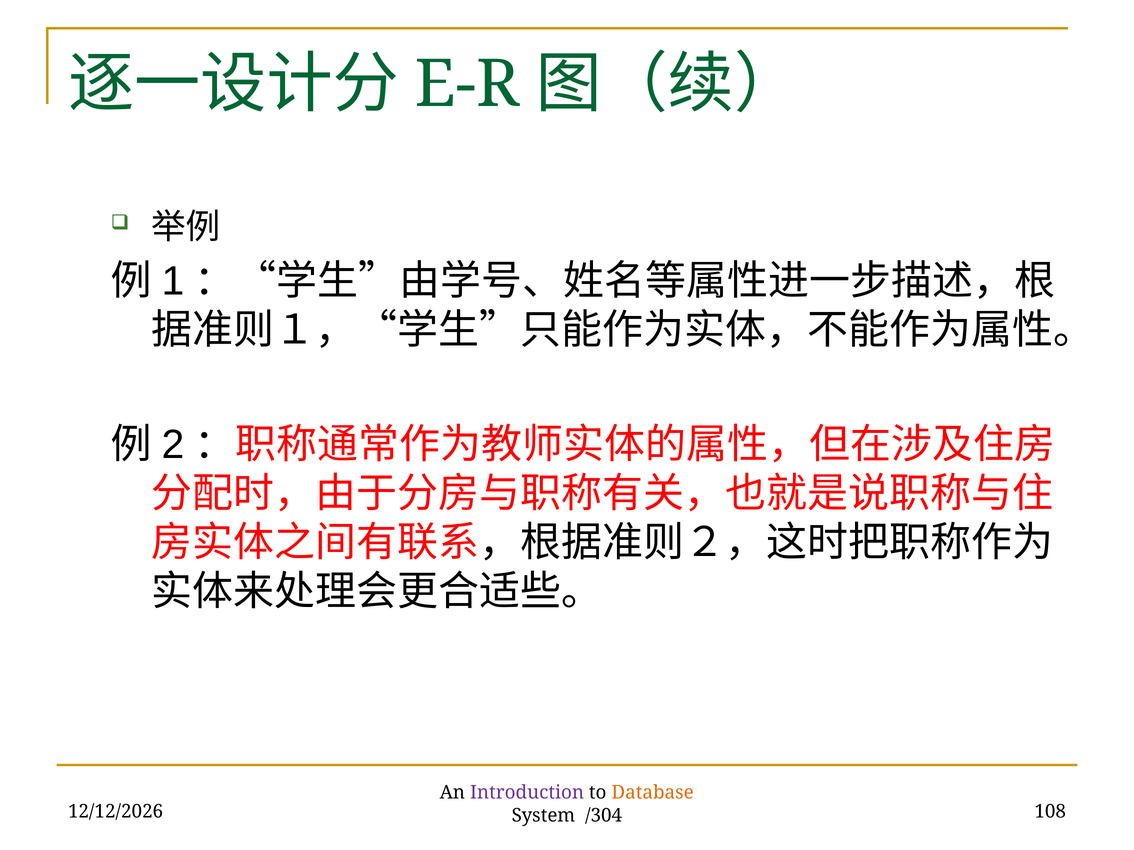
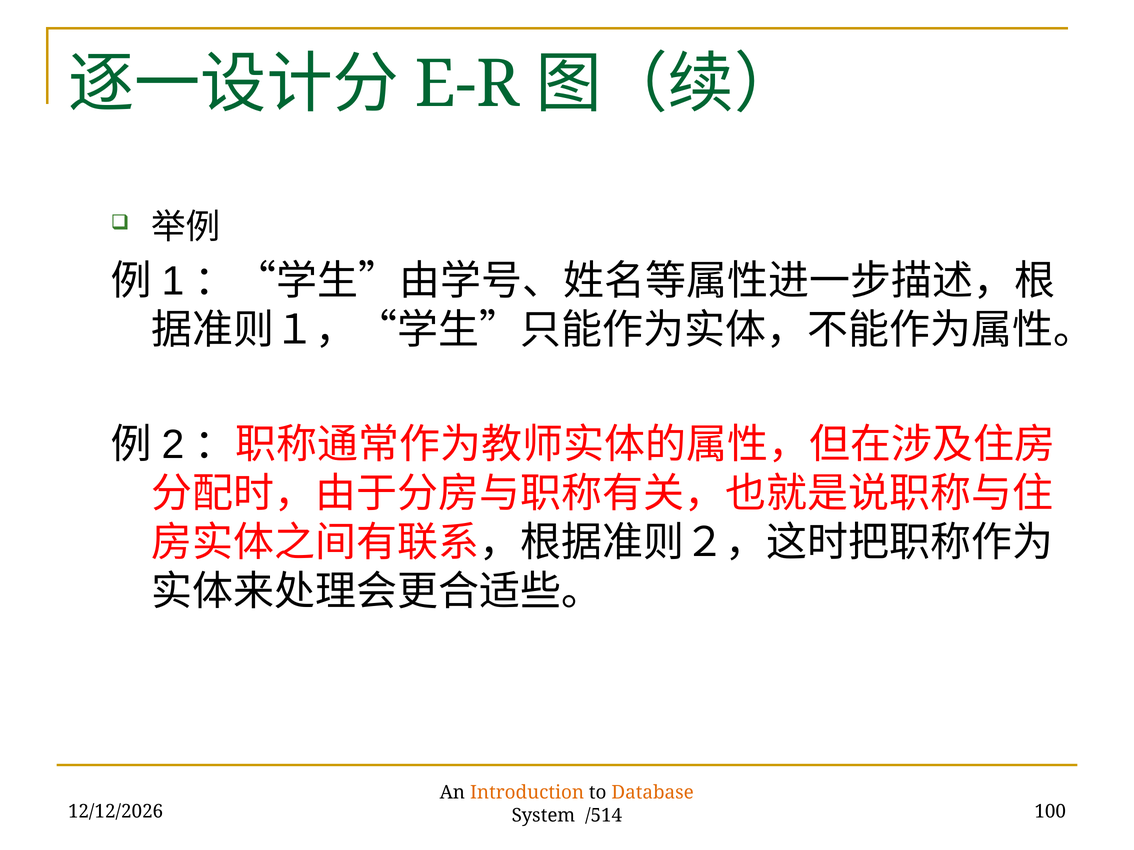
Introduction colour: purple -> orange
108: 108 -> 100
/304: /304 -> /514
